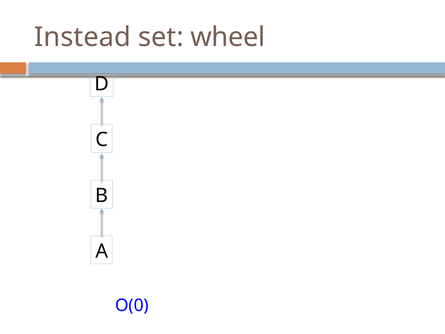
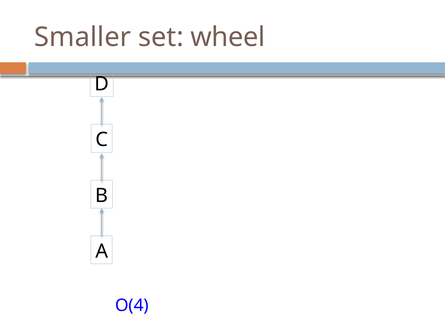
Instead: Instead -> Smaller
O(0: O(0 -> O(4
